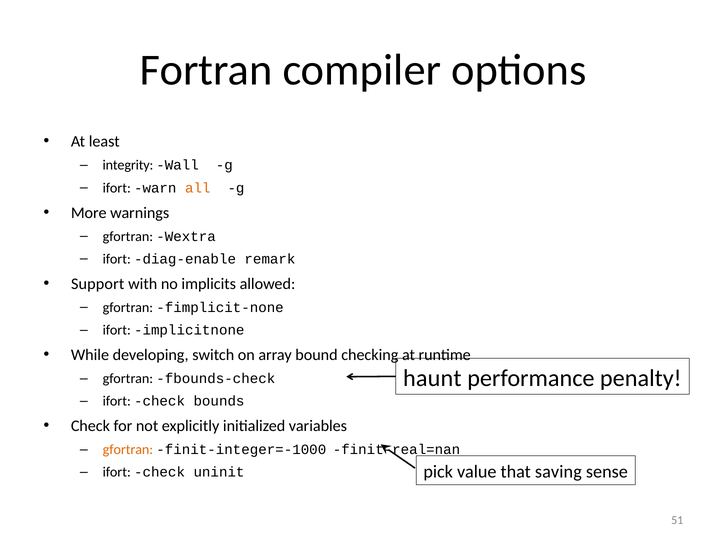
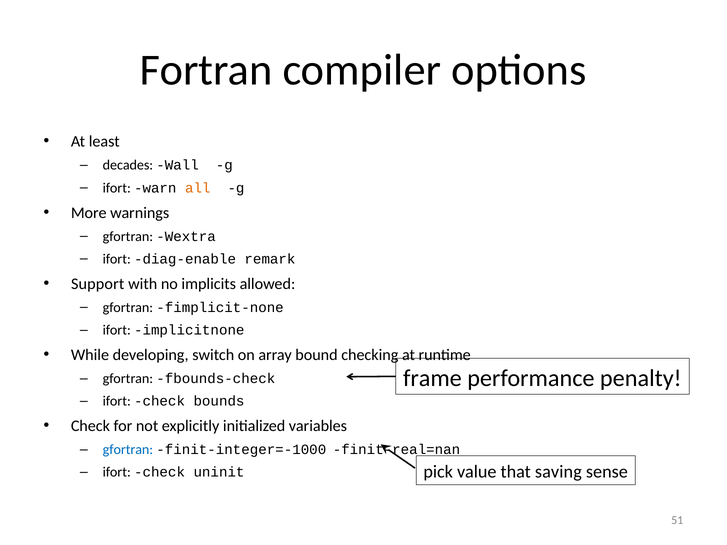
integrity: integrity -> decades
haunt: haunt -> frame
gfortran at (128, 450) colour: orange -> blue
